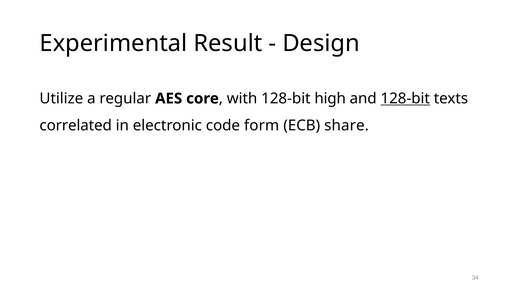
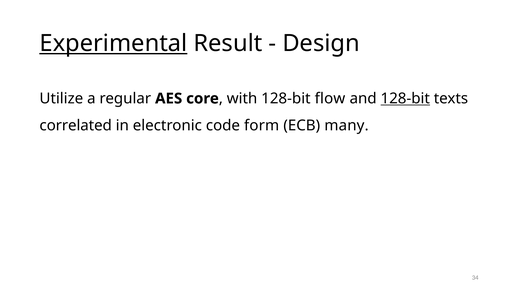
Experimental underline: none -> present
high: high -> flow
share: share -> many
